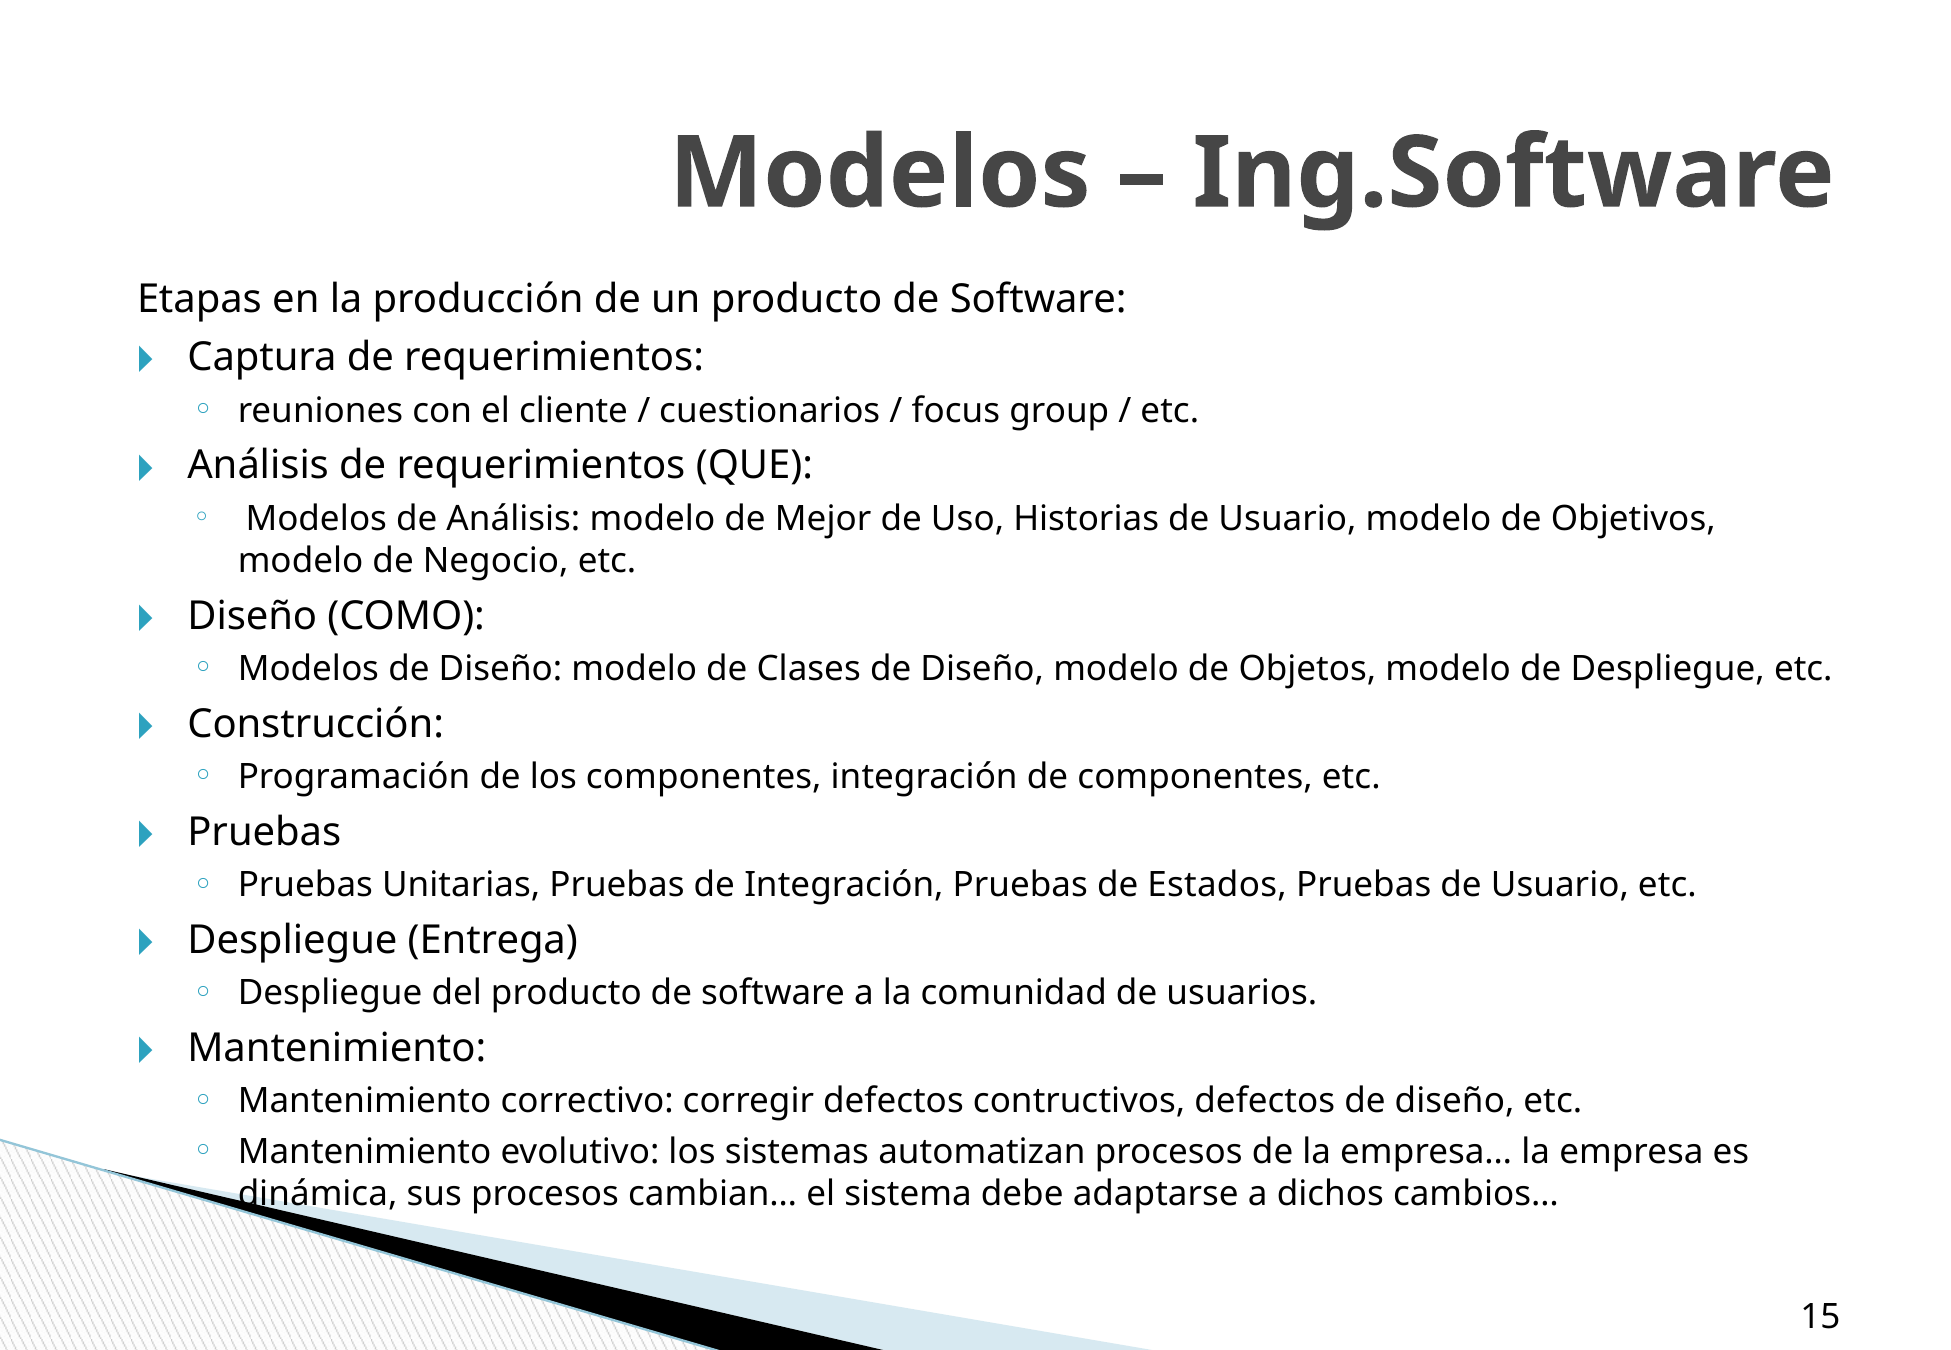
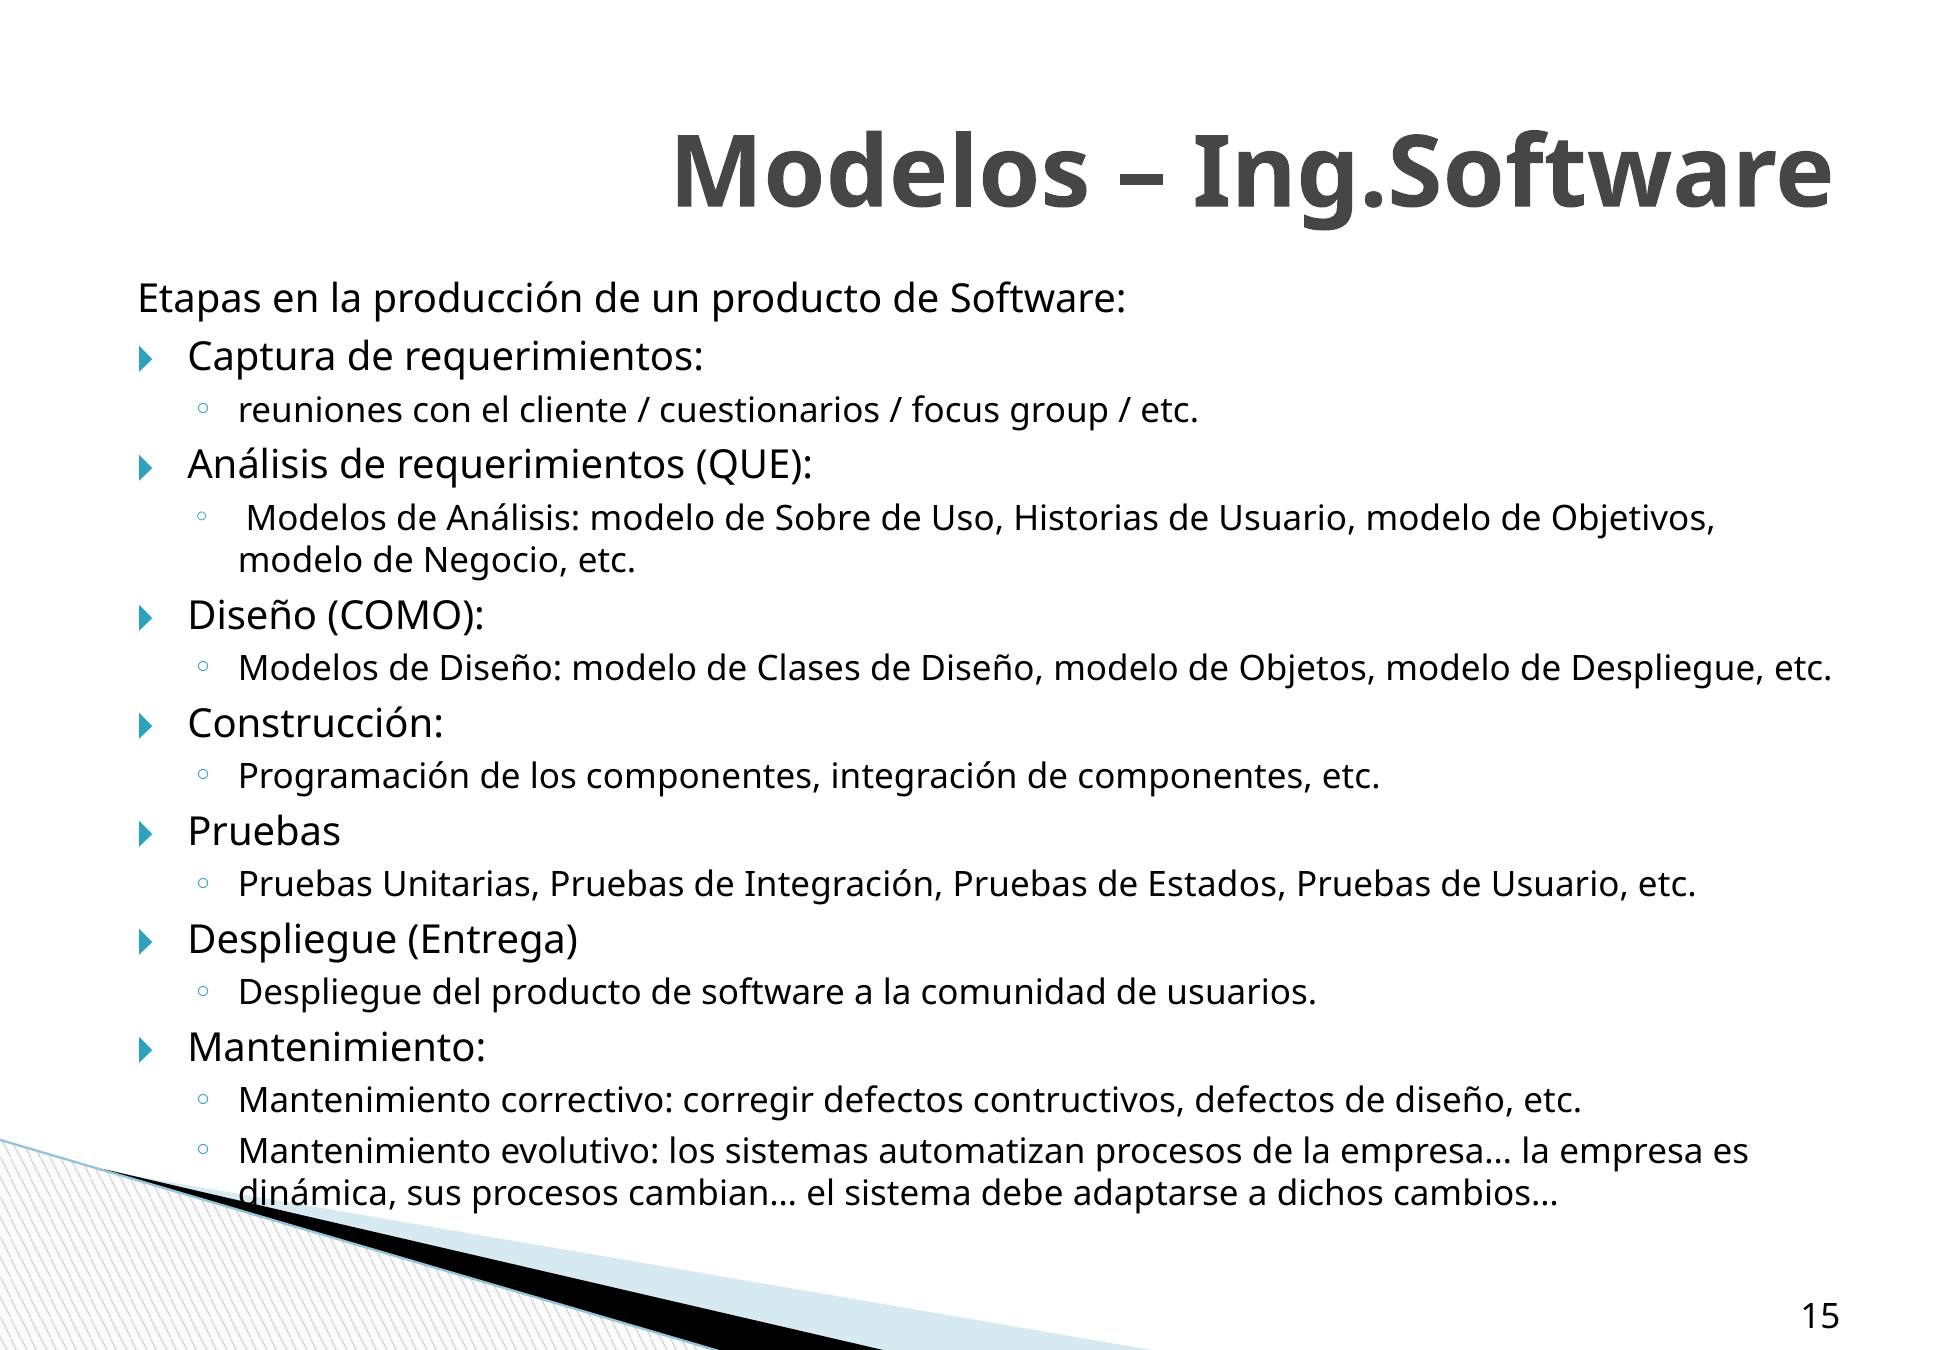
Mejor: Mejor -> Sobre
